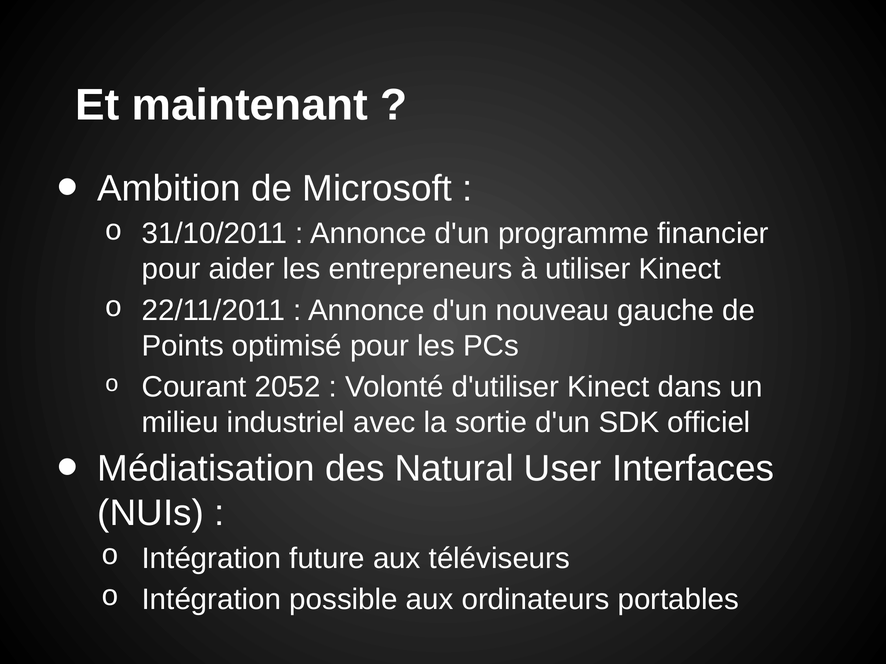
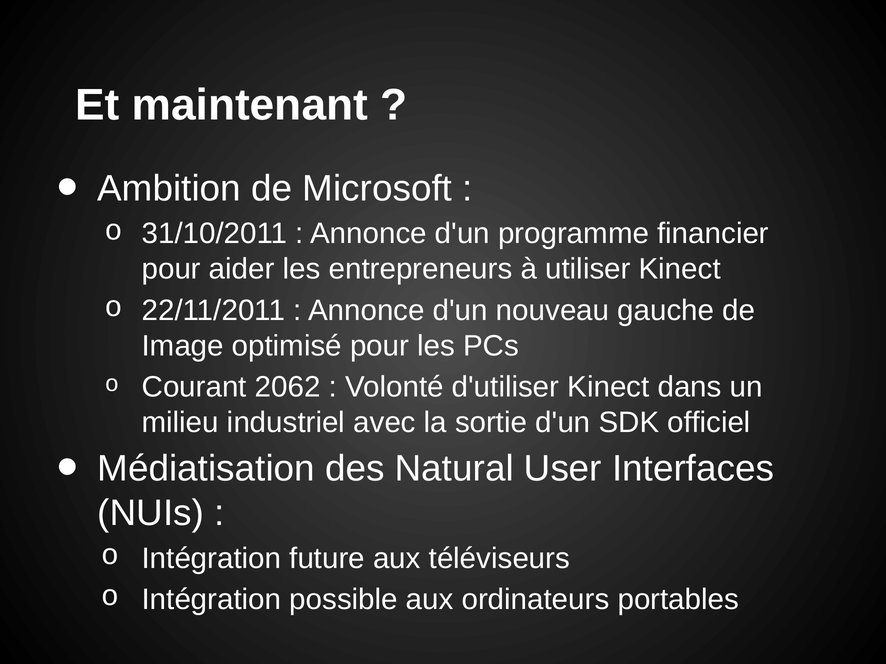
Points: Points -> Image
2052: 2052 -> 2062
